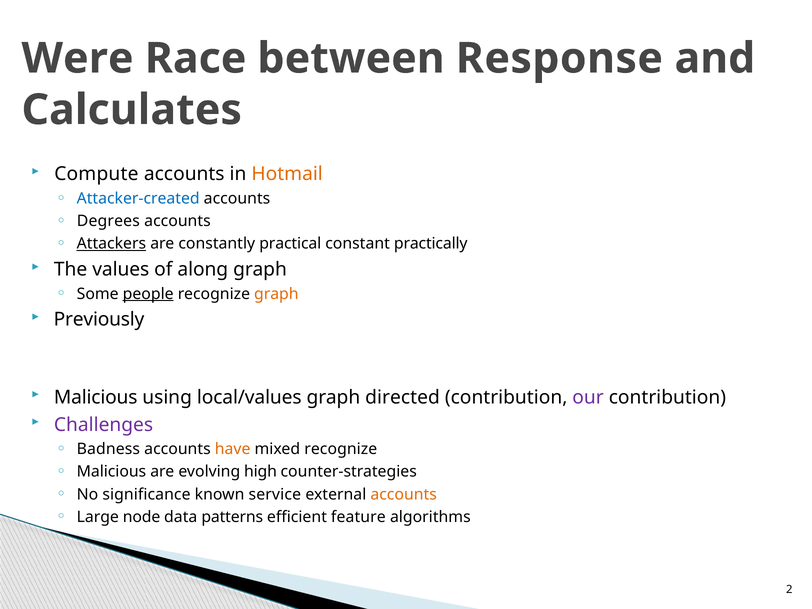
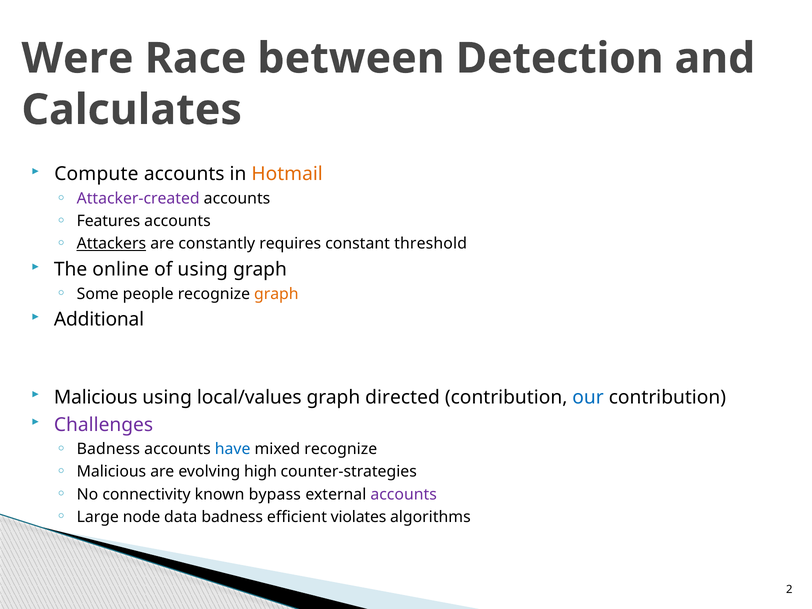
Response: Response -> Detection
Attacker-created colour: blue -> purple
Degrees: Degrees -> Features
practical: practical -> requires
practically: practically -> threshold
values: values -> online
of along: along -> using
people underline: present -> none
Previously: Previously -> Additional
our colour: purple -> blue
have colour: orange -> blue
significance: significance -> connectivity
service: service -> bypass
accounts at (404, 494) colour: orange -> purple
data patterns: patterns -> badness
feature: feature -> violates
